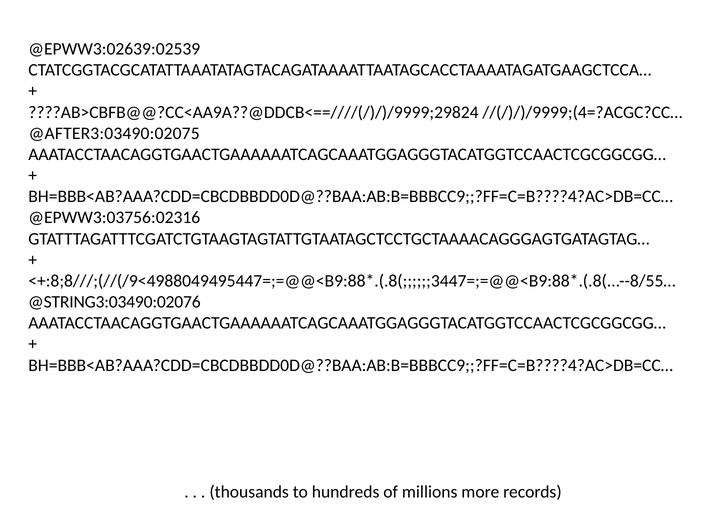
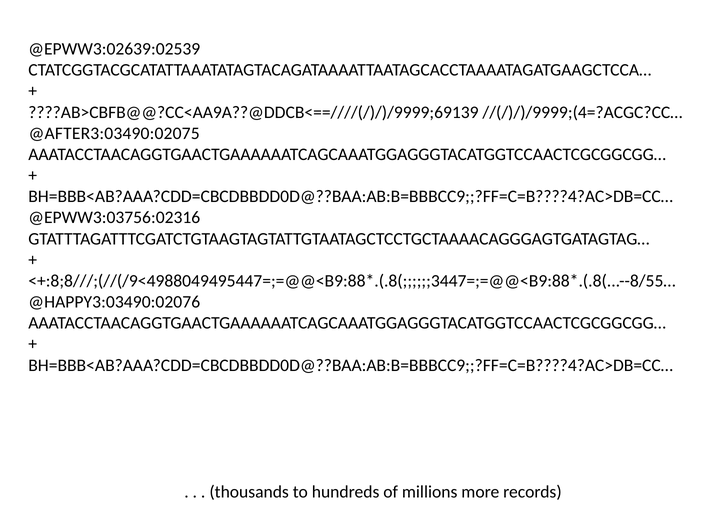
????AB>CBFB@@?CC<AA9A??@DDCB<==////(/)/)/9999;29824: ????AB>CBFB@@?CC<AA9A??@DDCB<==////(/)/)/9999;29824 -> ????AB>CBFB@@?CC<AA9A??@DDCB<==////(/)/)/9999;69139
@STRING3:03490:02076: @STRING3:03490:02076 -> @HAPPY3:03490:02076
